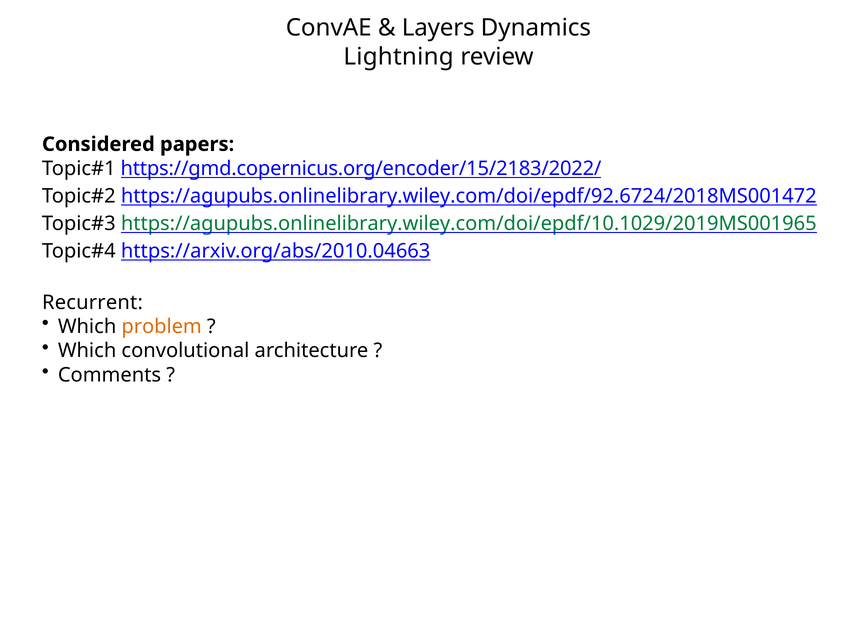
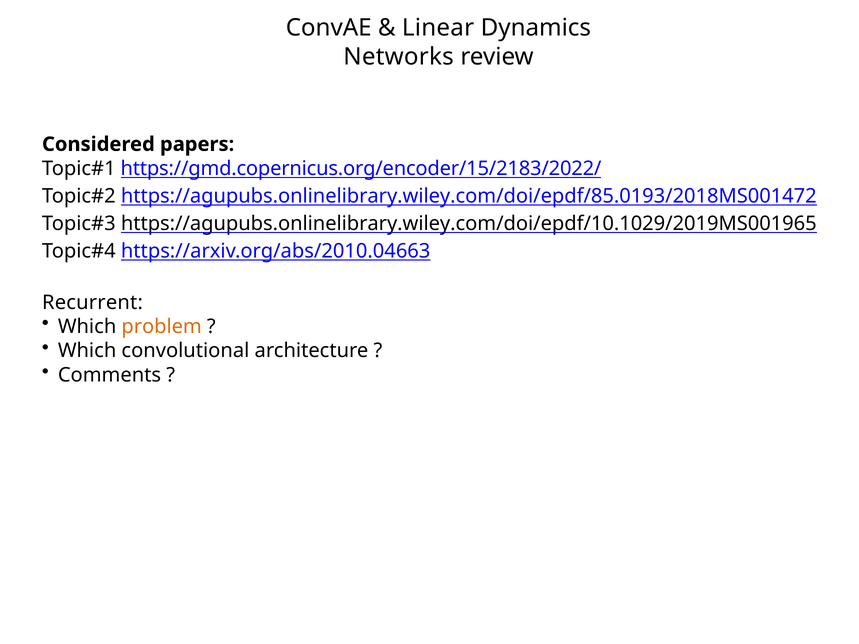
Layers: Layers -> Linear
Lightning: Lightning -> Networks
https://agupubs.onlinelibrary.wiley.com/doi/epdf/92.6724/2018MS001472: https://agupubs.onlinelibrary.wiley.com/doi/epdf/92.6724/2018MS001472 -> https://agupubs.onlinelibrary.wiley.com/doi/epdf/85.0193/2018MS001472
https://agupubs.onlinelibrary.wiley.com/doi/epdf/10.1029/2019MS001965 colour: green -> black
